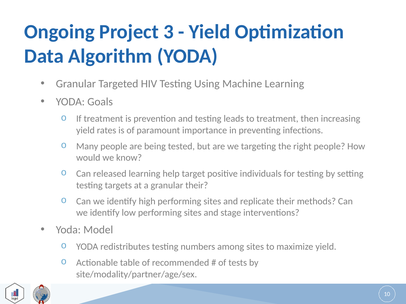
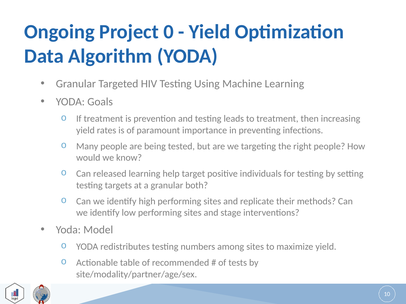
3: 3 -> 0
granular their: their -> both
